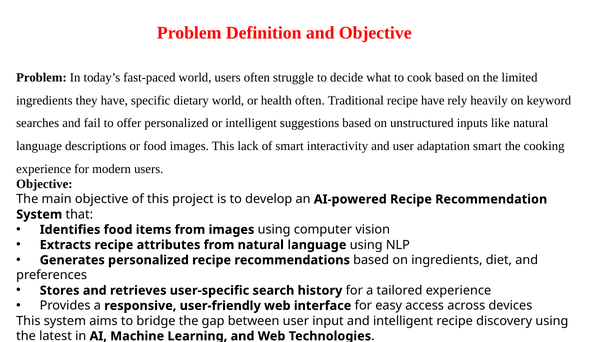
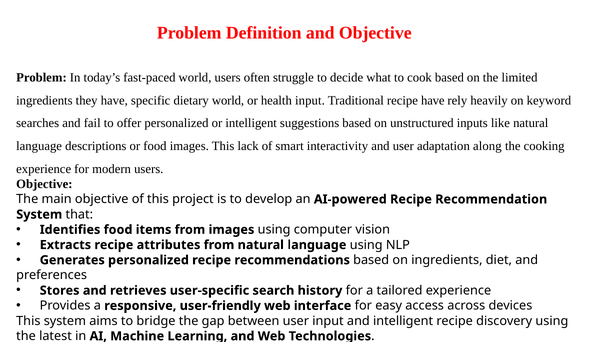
health often: often -> input
adaptation smart: smart -> along
